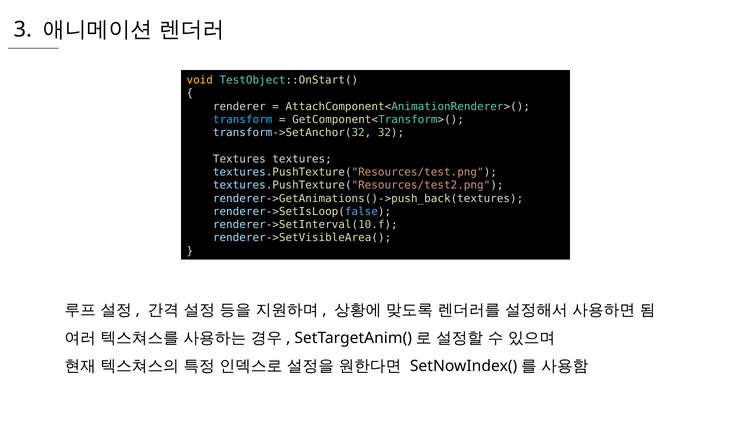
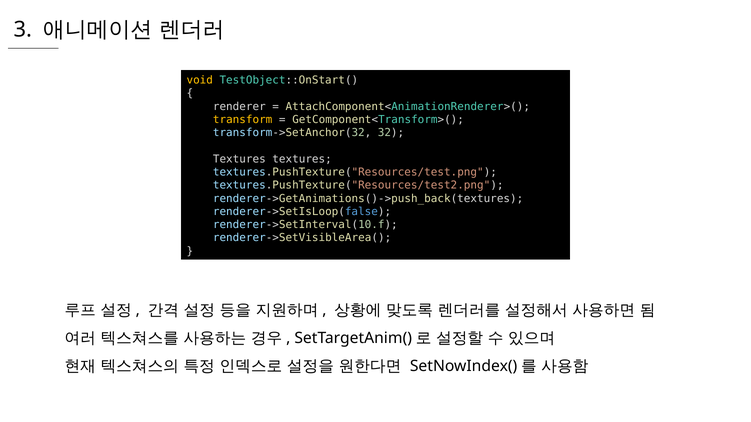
transform colour: light blue -> yellow
